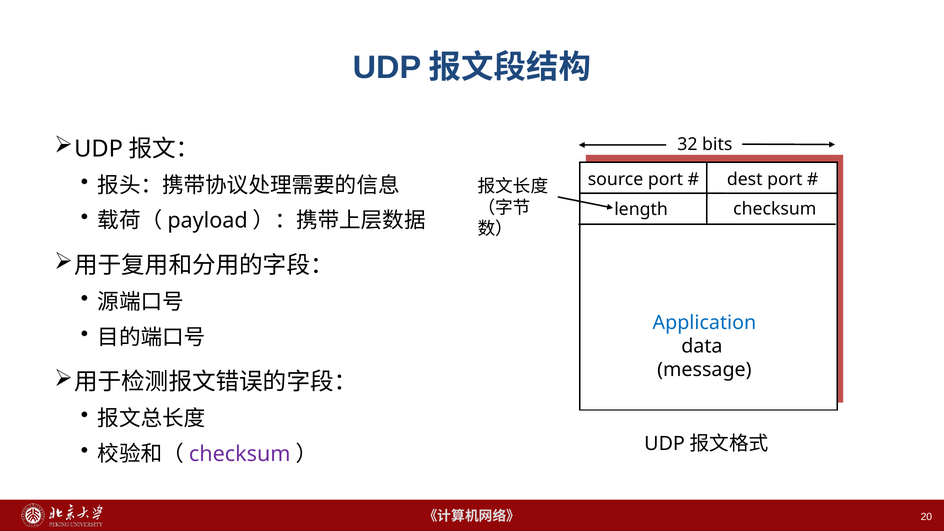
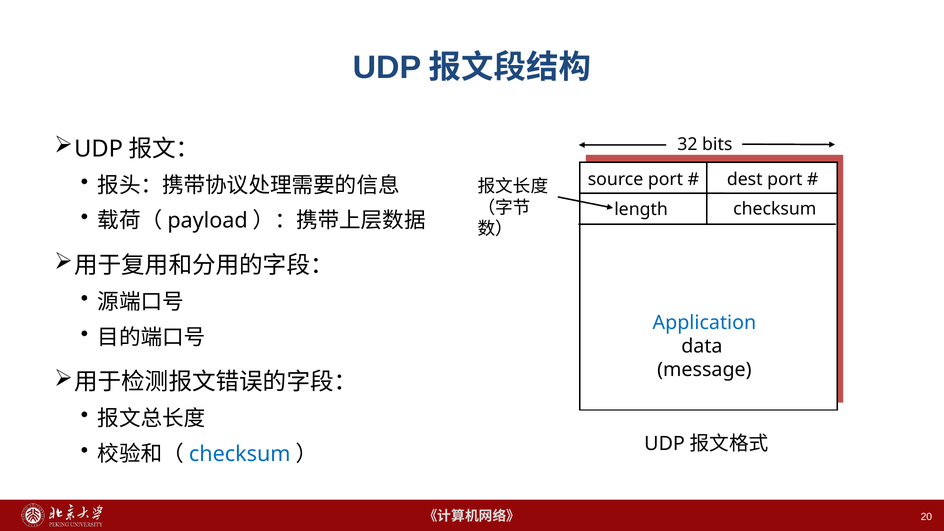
checksum at (240, 454) colour: purple -> blue
